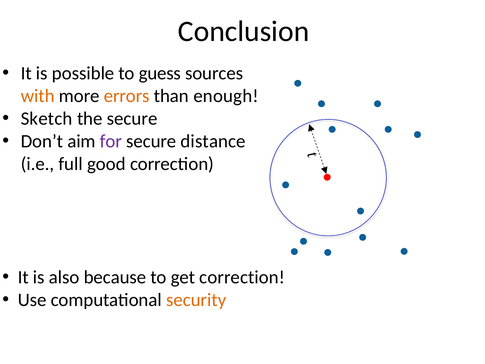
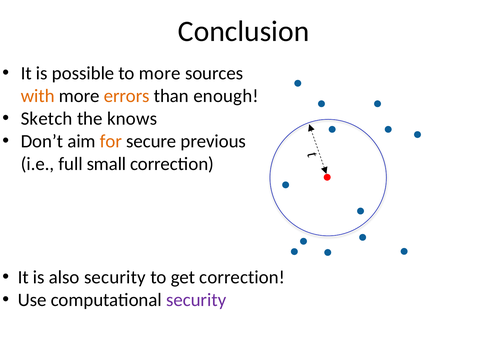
to guess: guess -> more
the secure: secure -> knows
for colour: purple -> orange
distance: distance -> previous
good: good -> small
also because: because -> security
security at (196, 300) colour: orange -> purple
